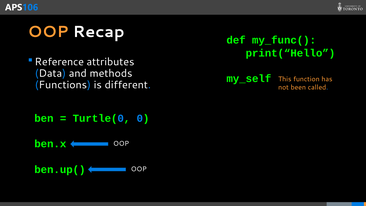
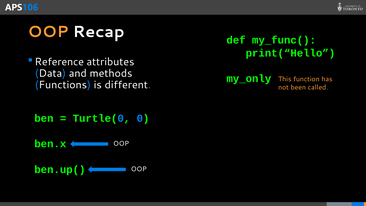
my_self: my_self -> my_only
